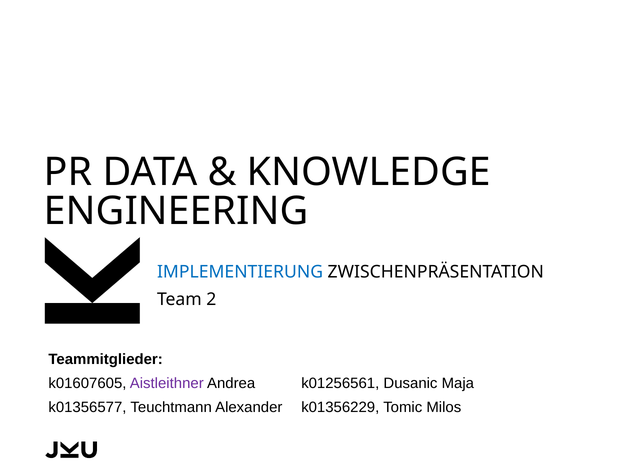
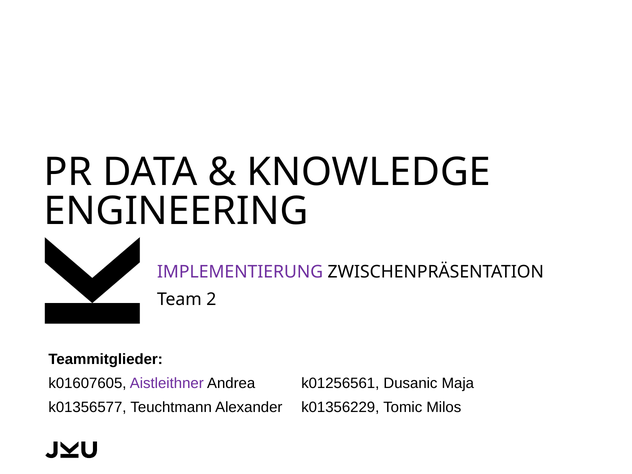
IMPLEMENTIERUNG colour: blue -> purple
